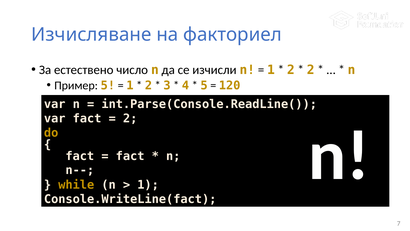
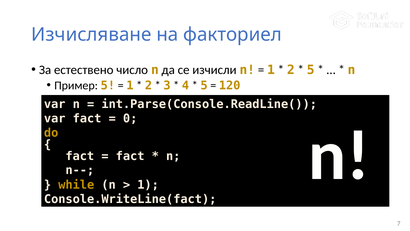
2 at (311, 70): 2 -> 5
2 at (130, 118): 2 -> 0
